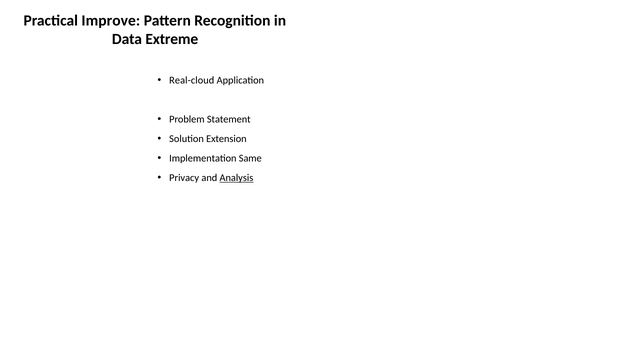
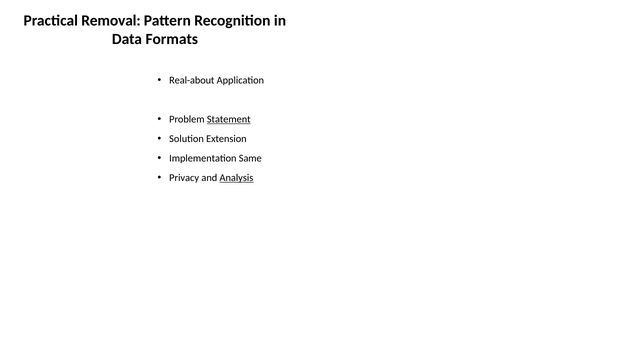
Improve: Improve -> Removal
Extreme: Extreme -> Formats
Real-cloud: Real-cloud -> Real-about
Statement underline: none -> present
